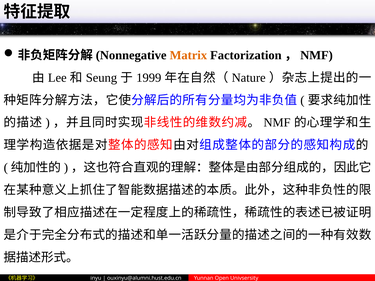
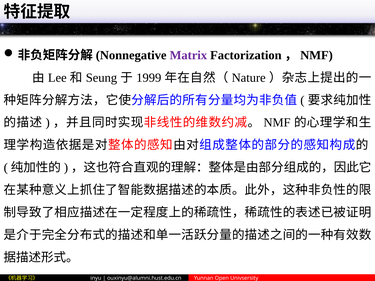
Matrix colour: orange -> purple
